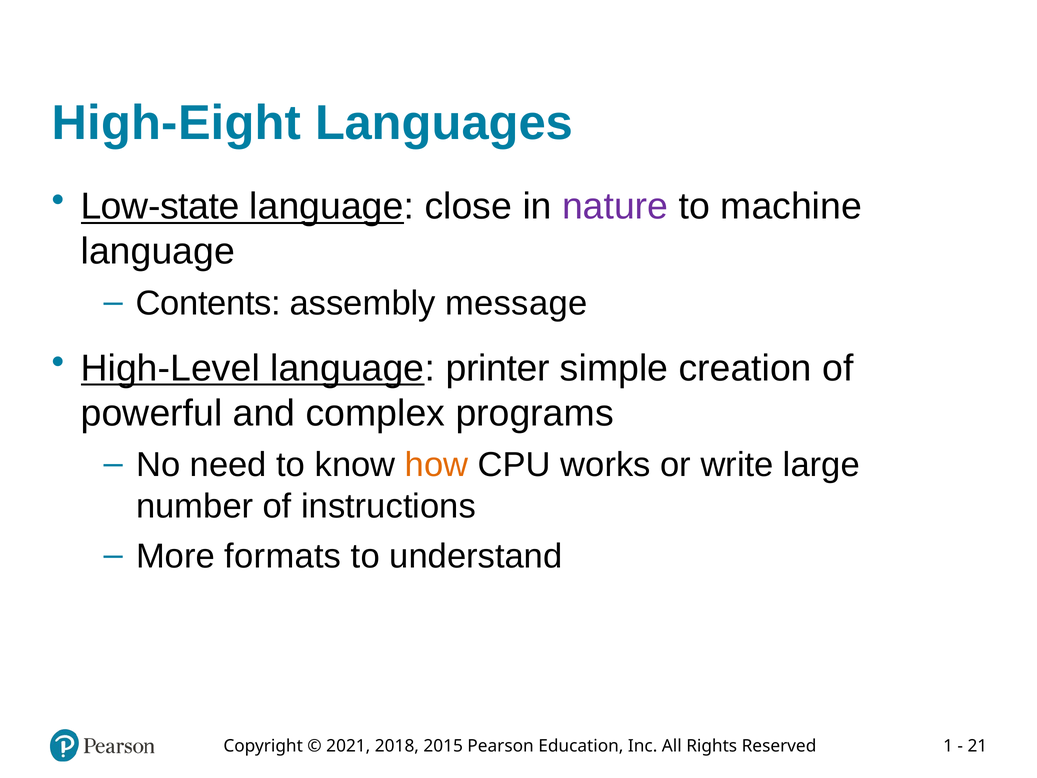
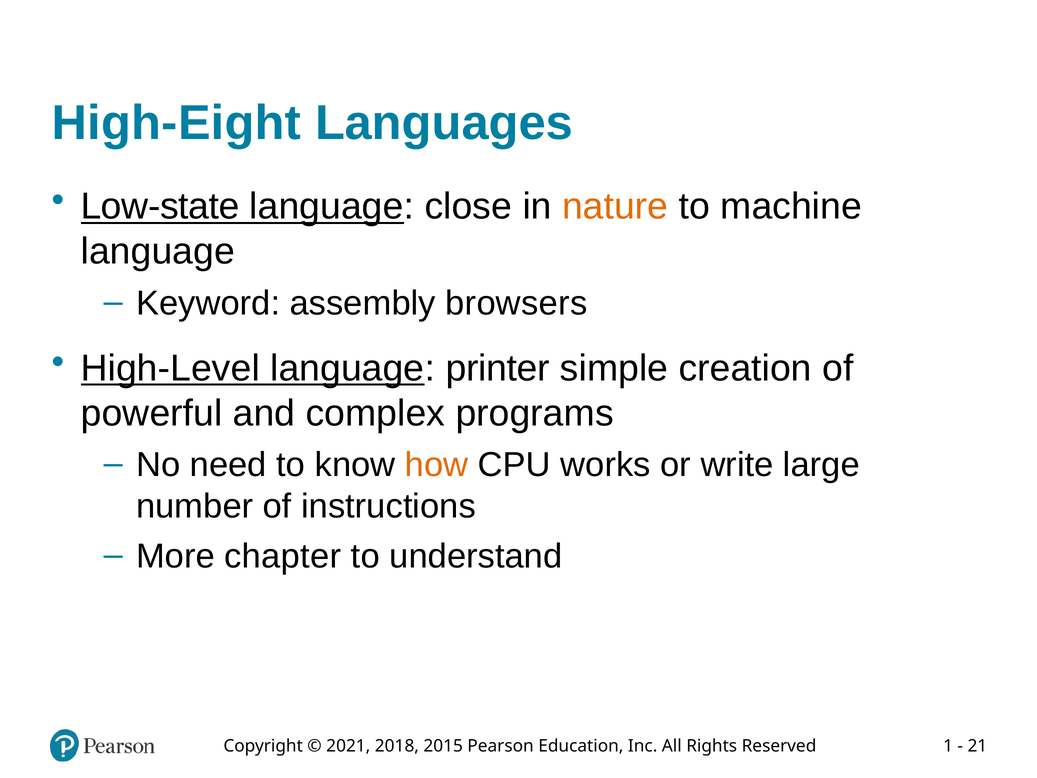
nature colour: purple -> orange
Contents: Contents -> Keyword
message: message -> browsers
formats: formats -> chapter
